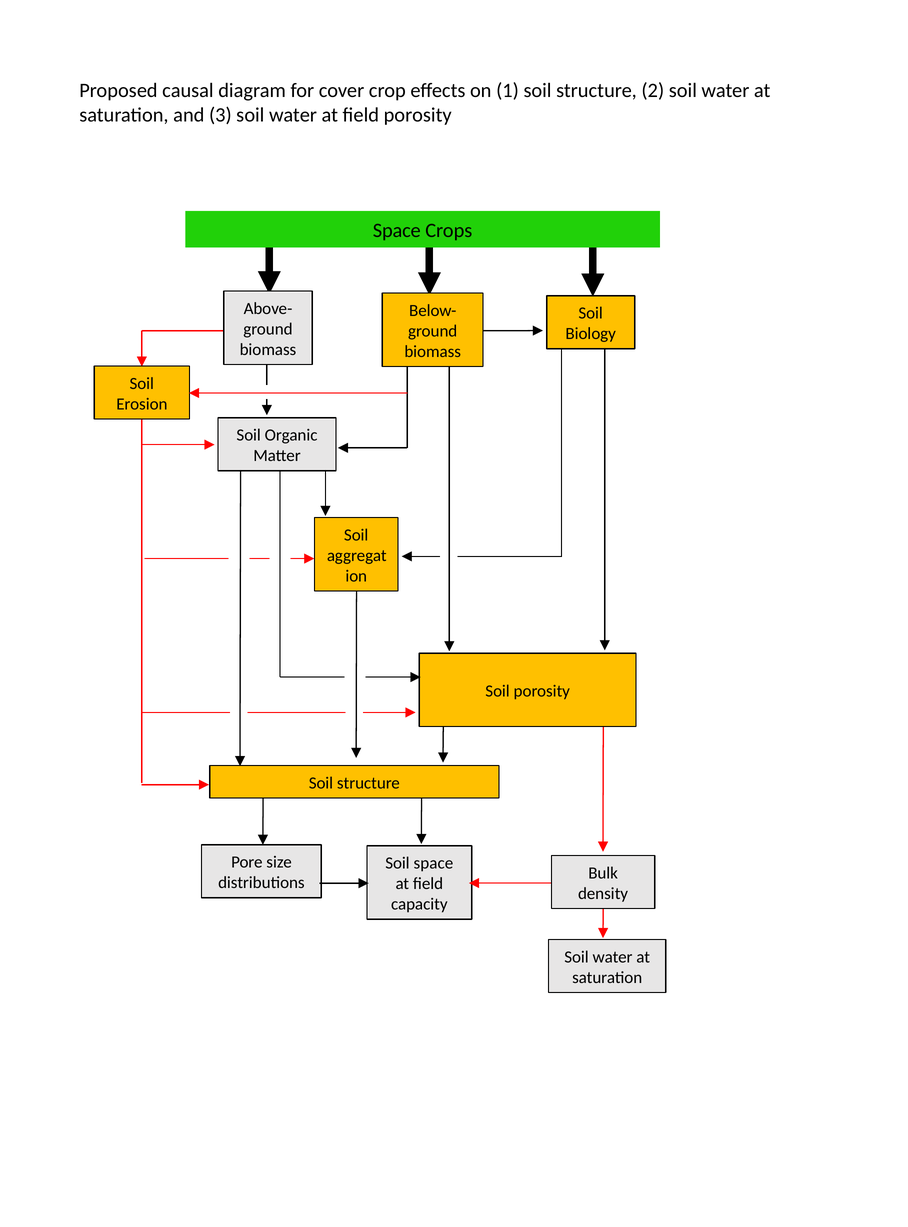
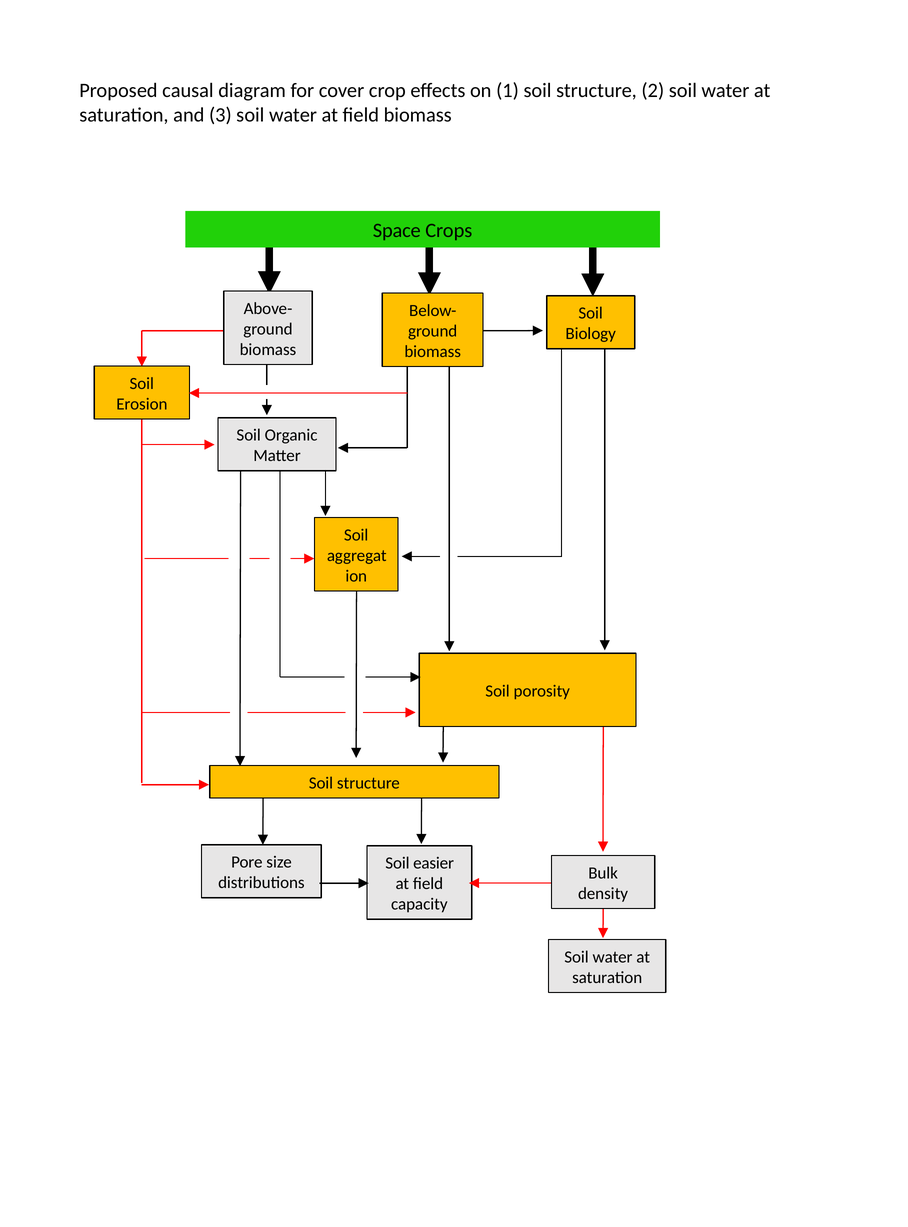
field porosity: porosity -> biomass
Soil space: space -> easier
